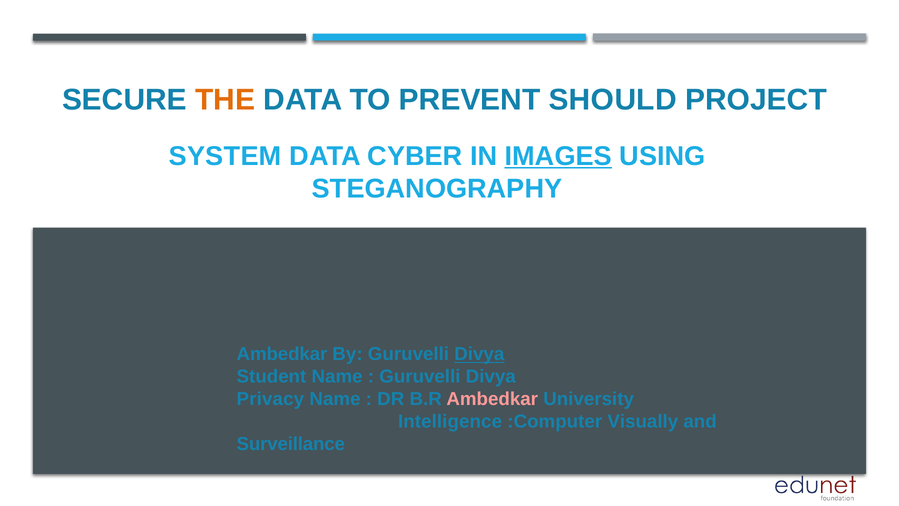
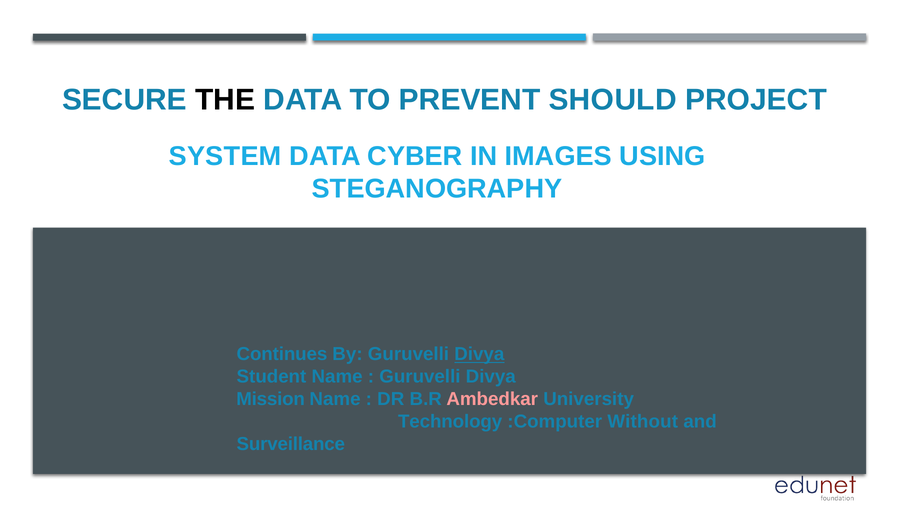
THE colour: orange -> black
IMAGES underline: present -> none
Ambedkar at (282, 354): Ambedkar -> Continues
Privacy: Privacy -> Mission
Intelligence: Intelligence -> Technology
Visually: Visually -> Without
